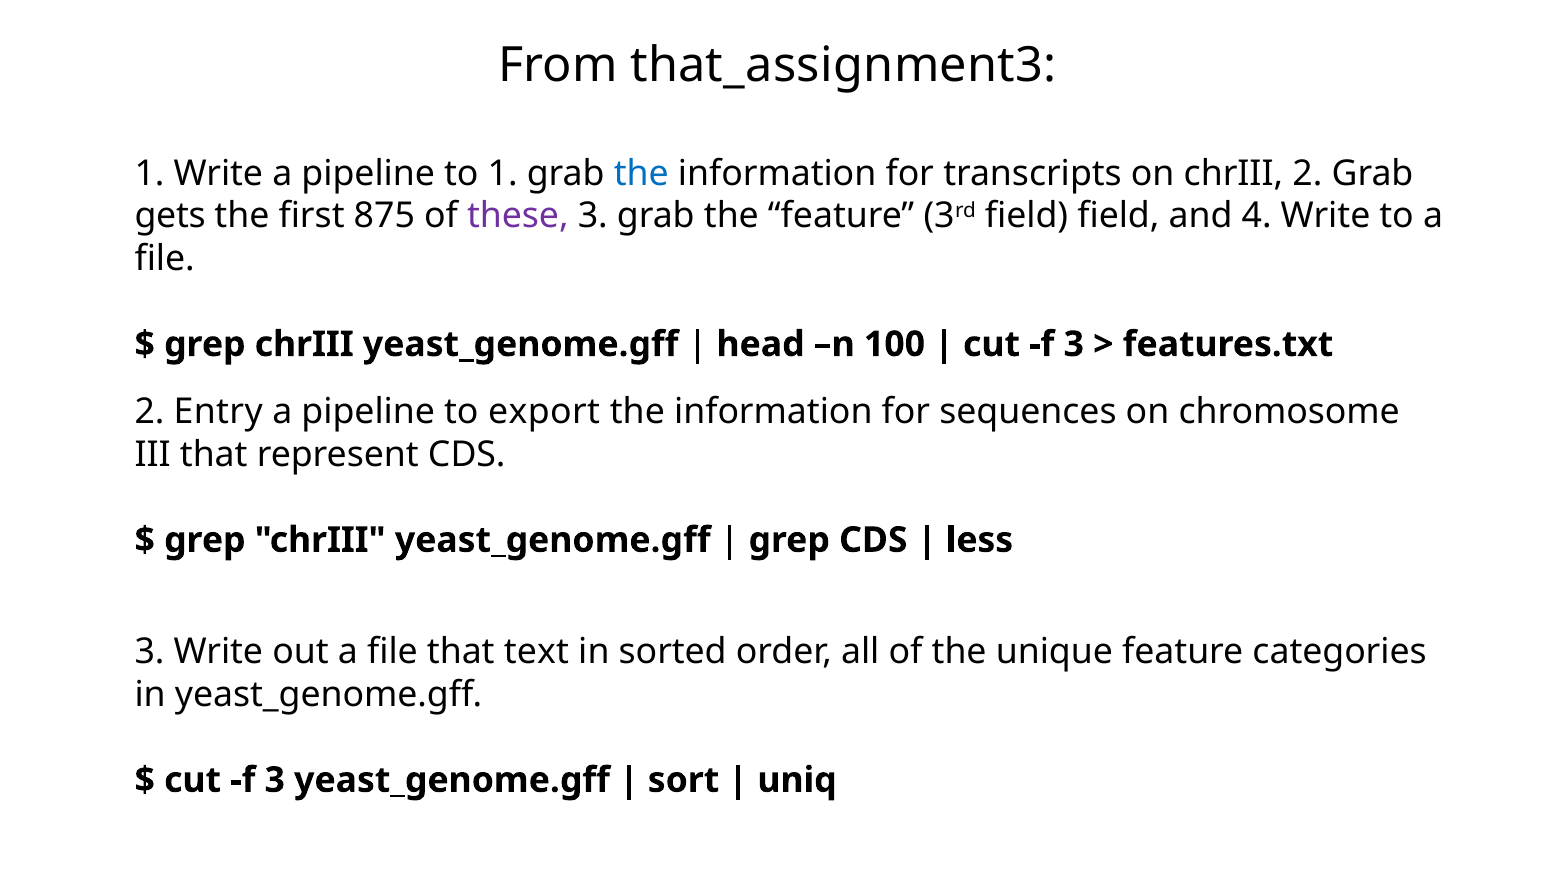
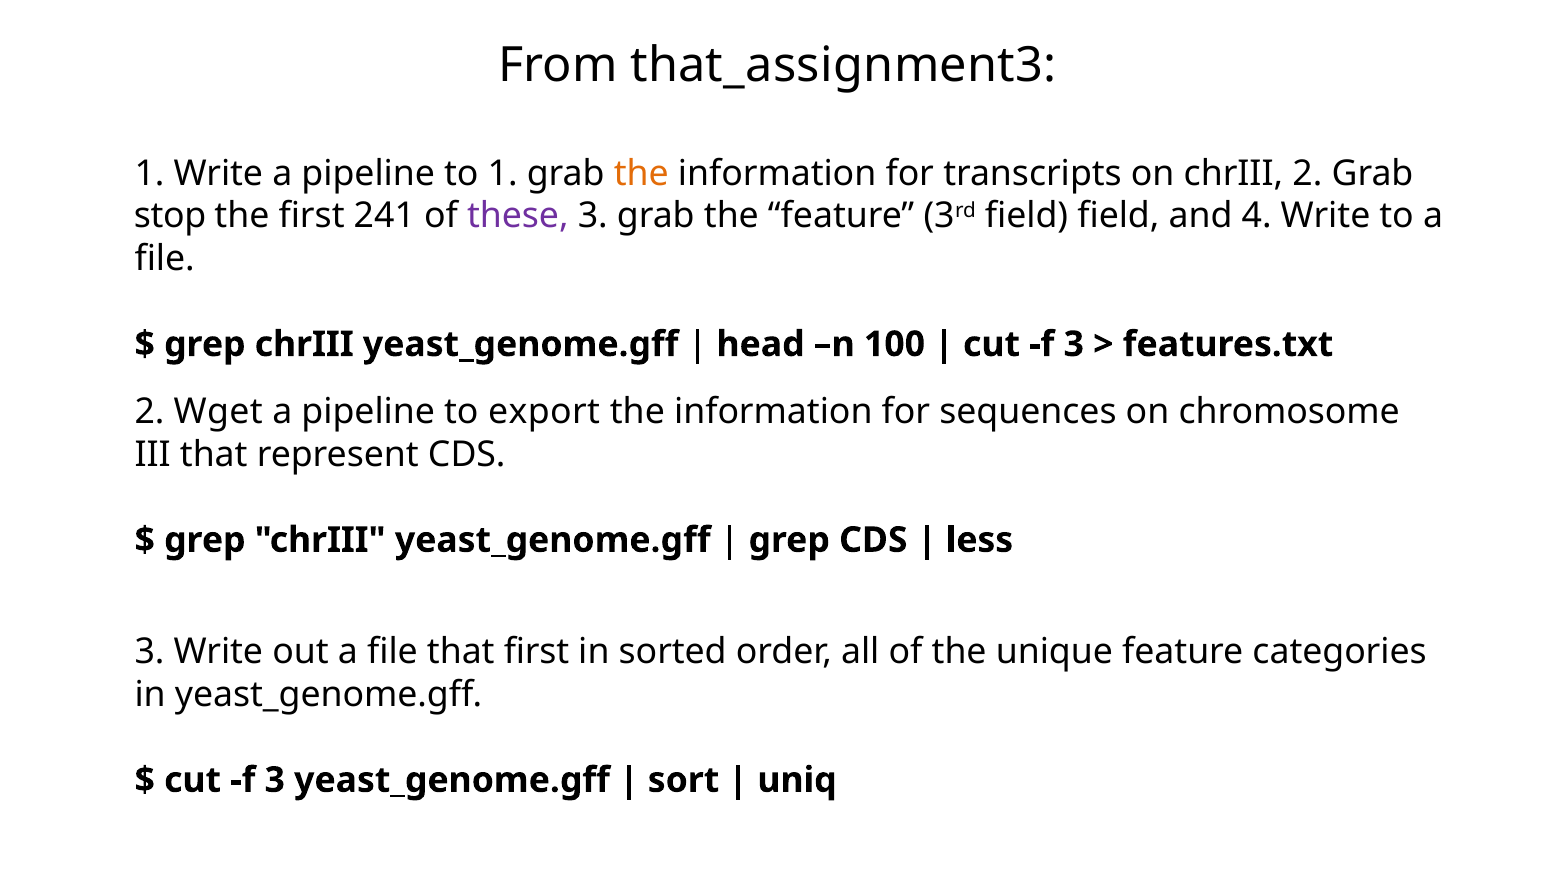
the at (641, 173) colour: blue -> orange
gets: gets -> stop
875: 875 -> 241
Entry: Entry -> Wget
that text: text -> first
